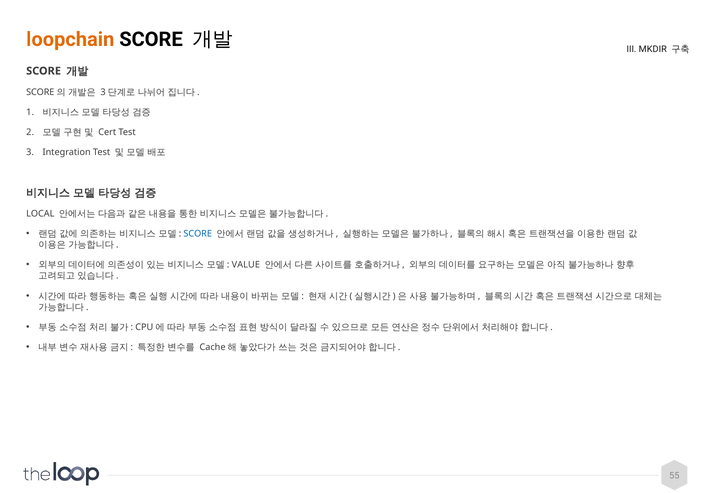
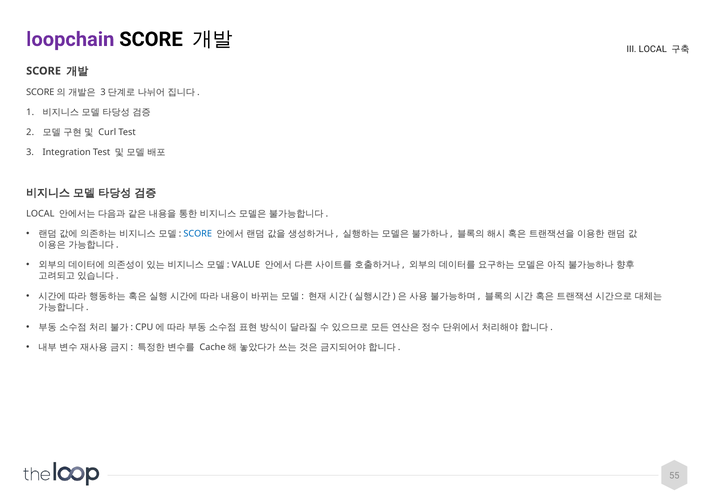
loopchain colour: orange -> purple
III MKDIR: MKDIR -> LOCAL
Cert: Cert -> Curl
